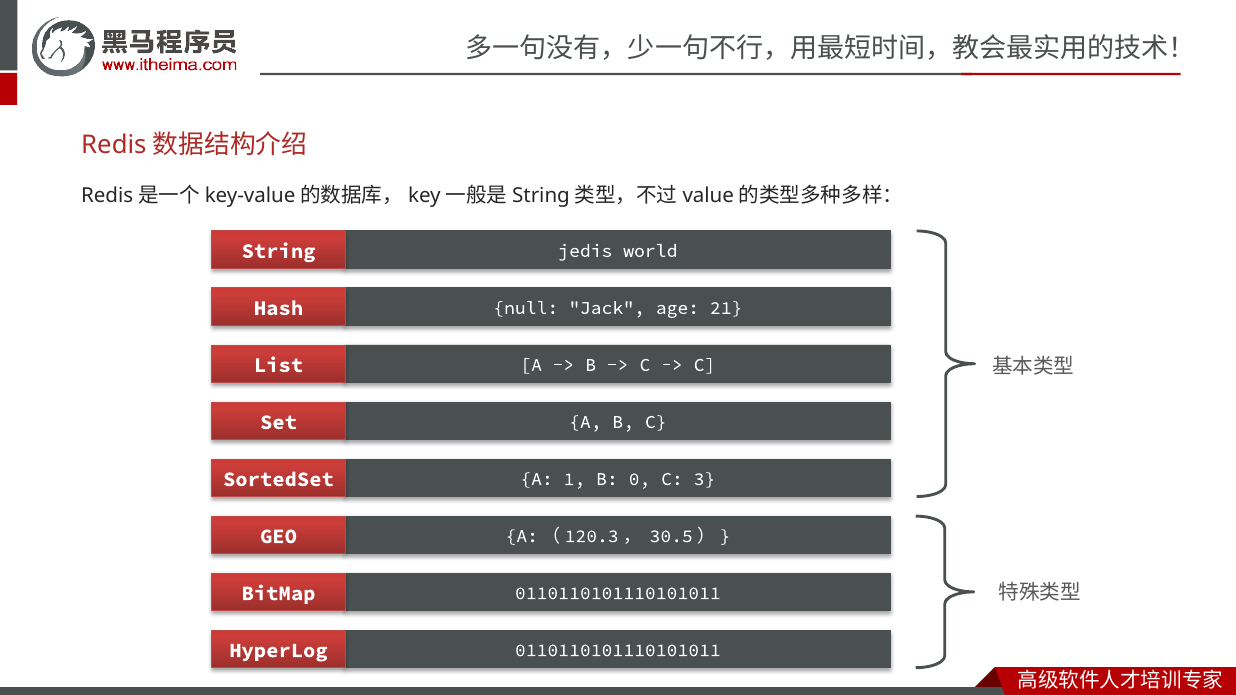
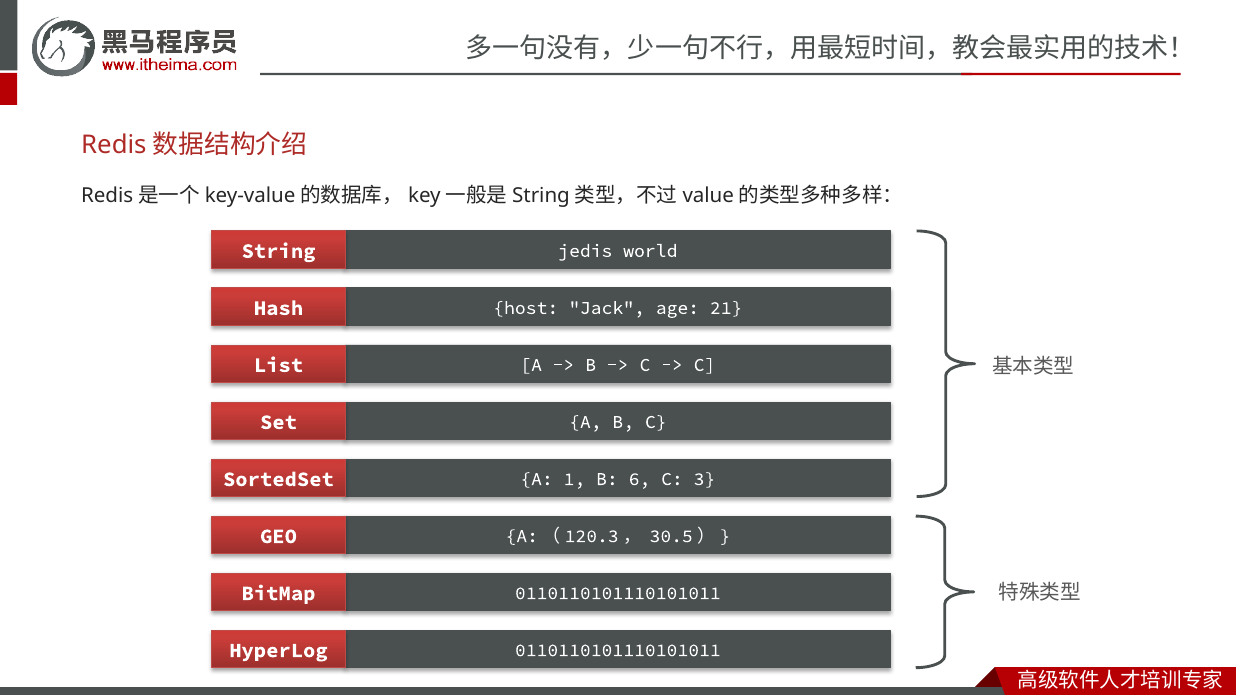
null: null -> host
0: 0 -> 6
